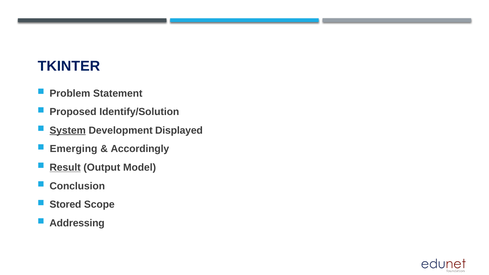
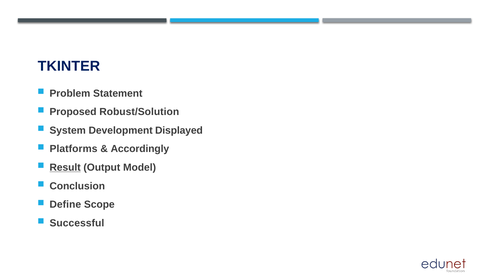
Identify/Solution: Identify/Solution -> Robust/Solution
System underline: present -> none
Emerging: Emerging -> Platforms
Stored: Stored -> Define
Addressing: Addressing -> Successful
